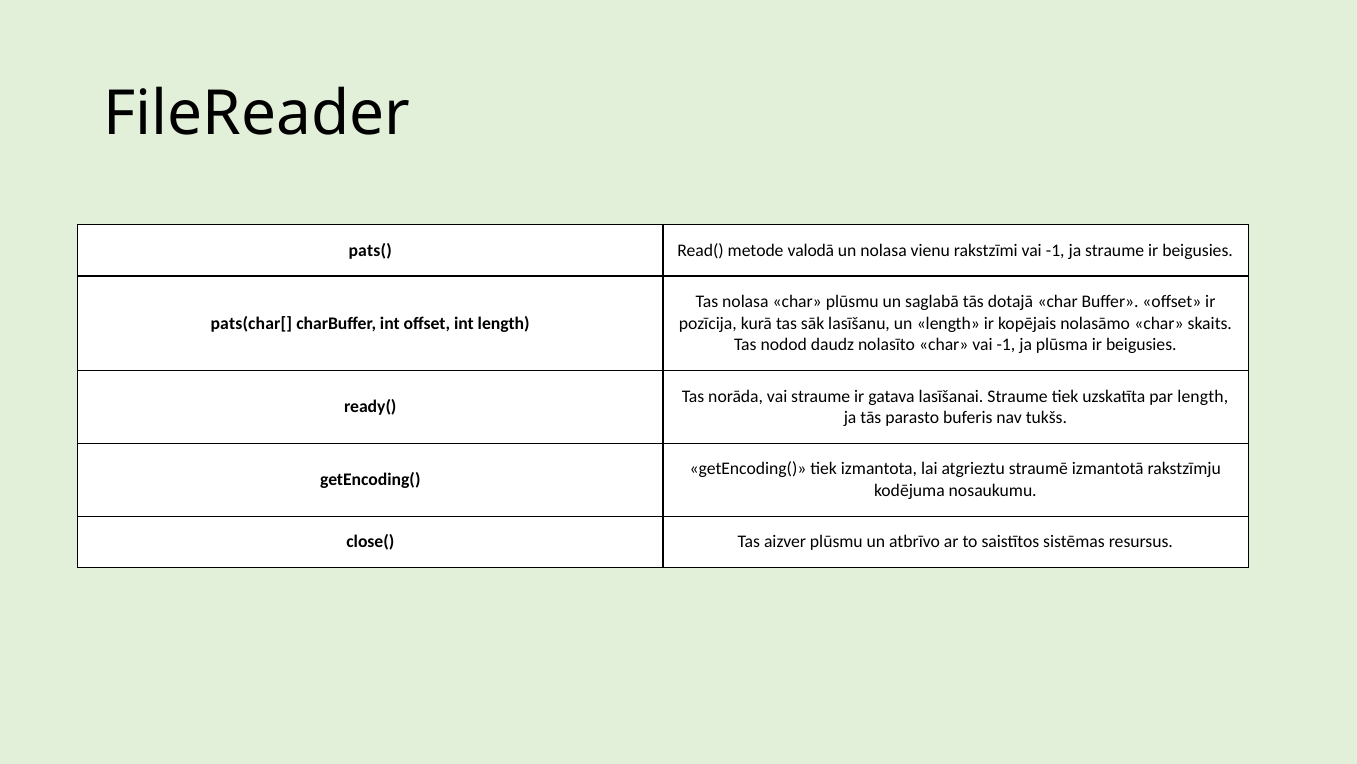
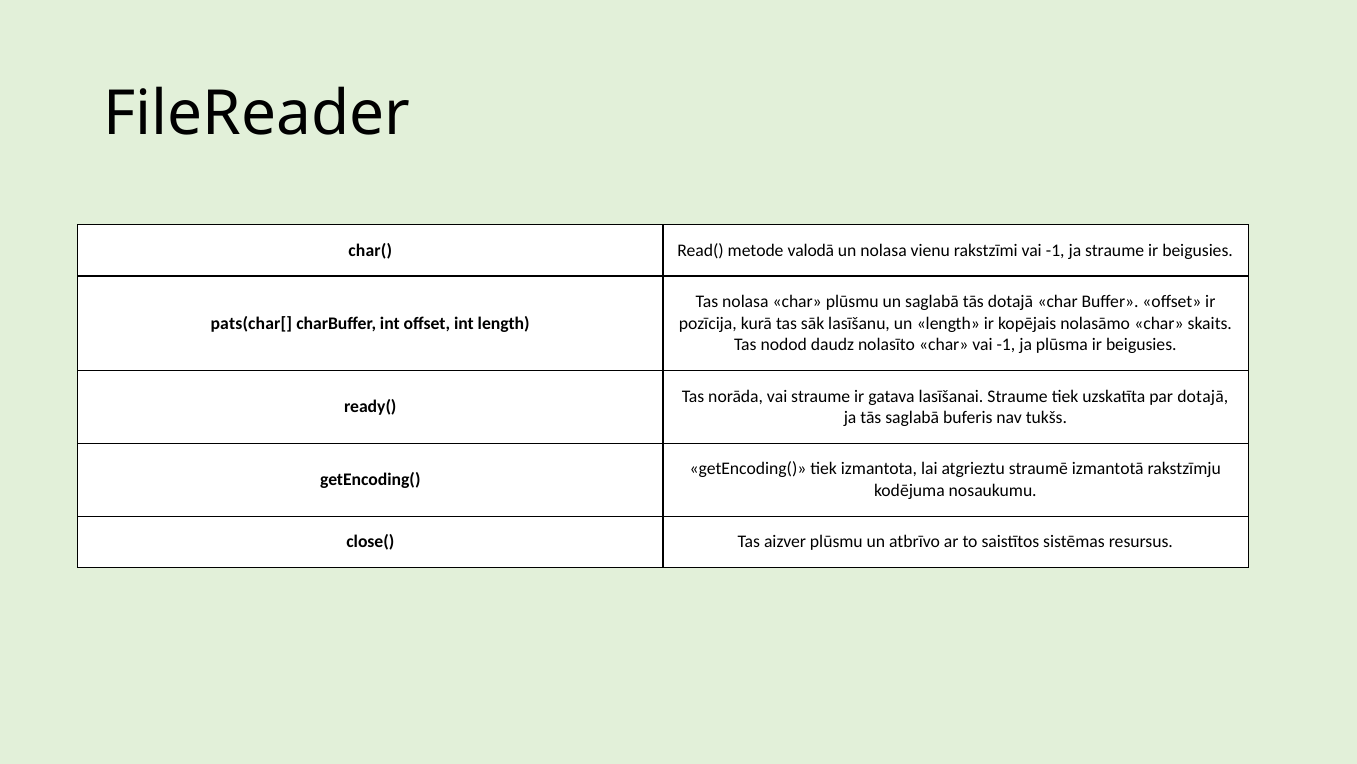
pats(: pats( -> char(
par length: length -> dotajā
tās parasto: parasto -> saglabā
